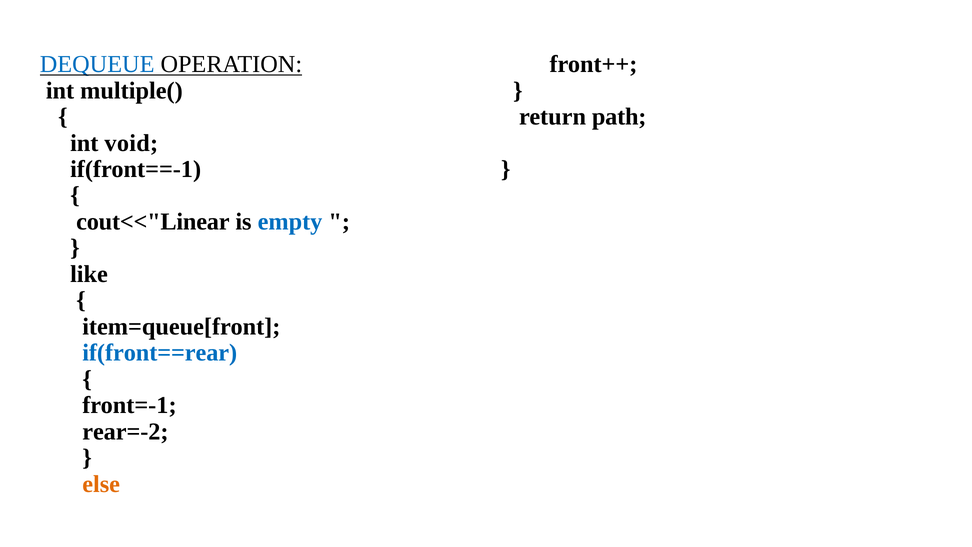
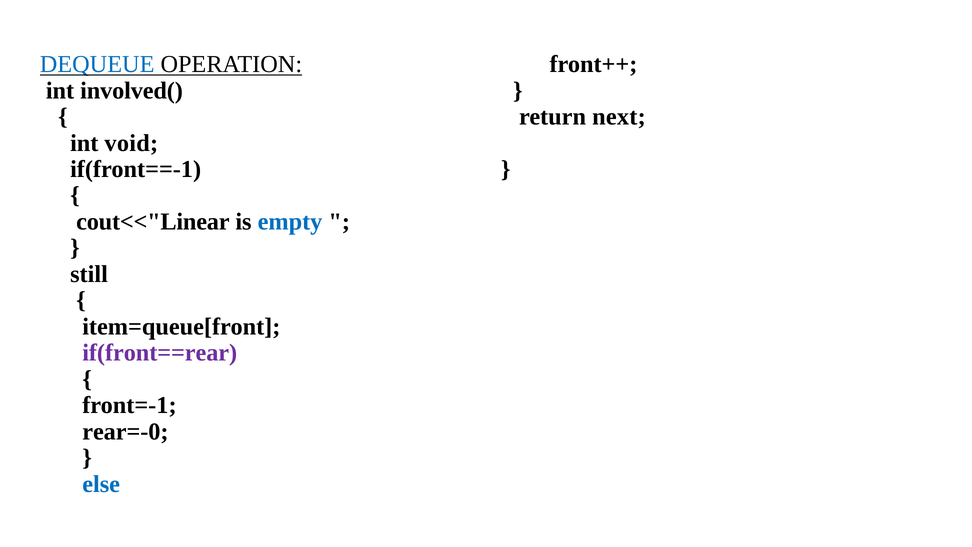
multiple(: multiple( -> involved(
path: path -> next
like: like -> still
if(front==rear colour: blue -> purple
rear=-2: rear=-2 -> rear=-0
else colour: orange -> blue
